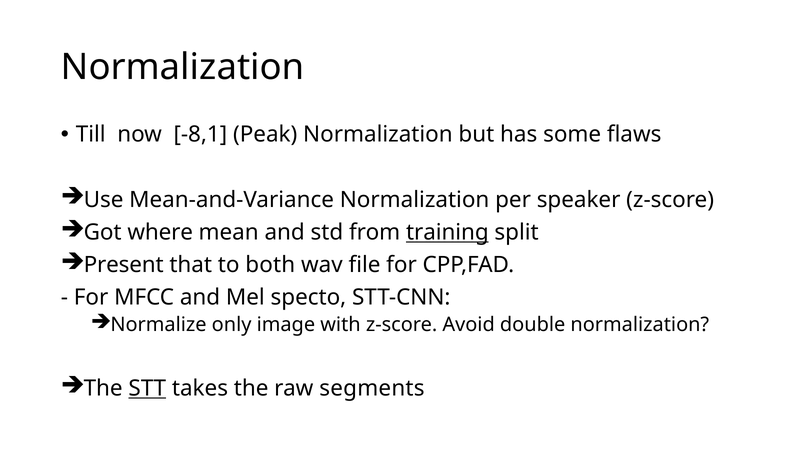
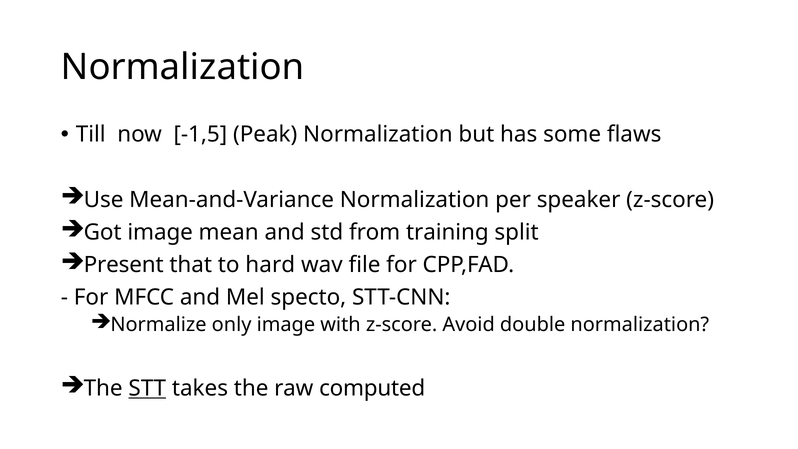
-8,1: -8,1 -> -1,5
Got where: where -> image
training underline: present -> none
both: both -> hard
segments: segments -> computed
